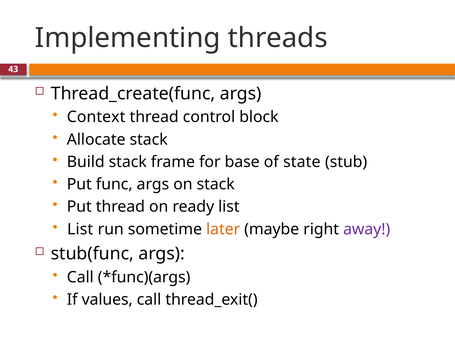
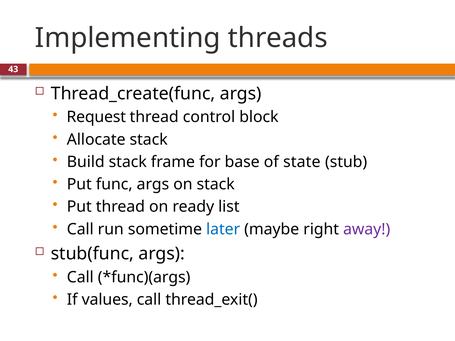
Context: Context -> Request
List at (80, 229): List -> Call
later colour: orange -> blue
